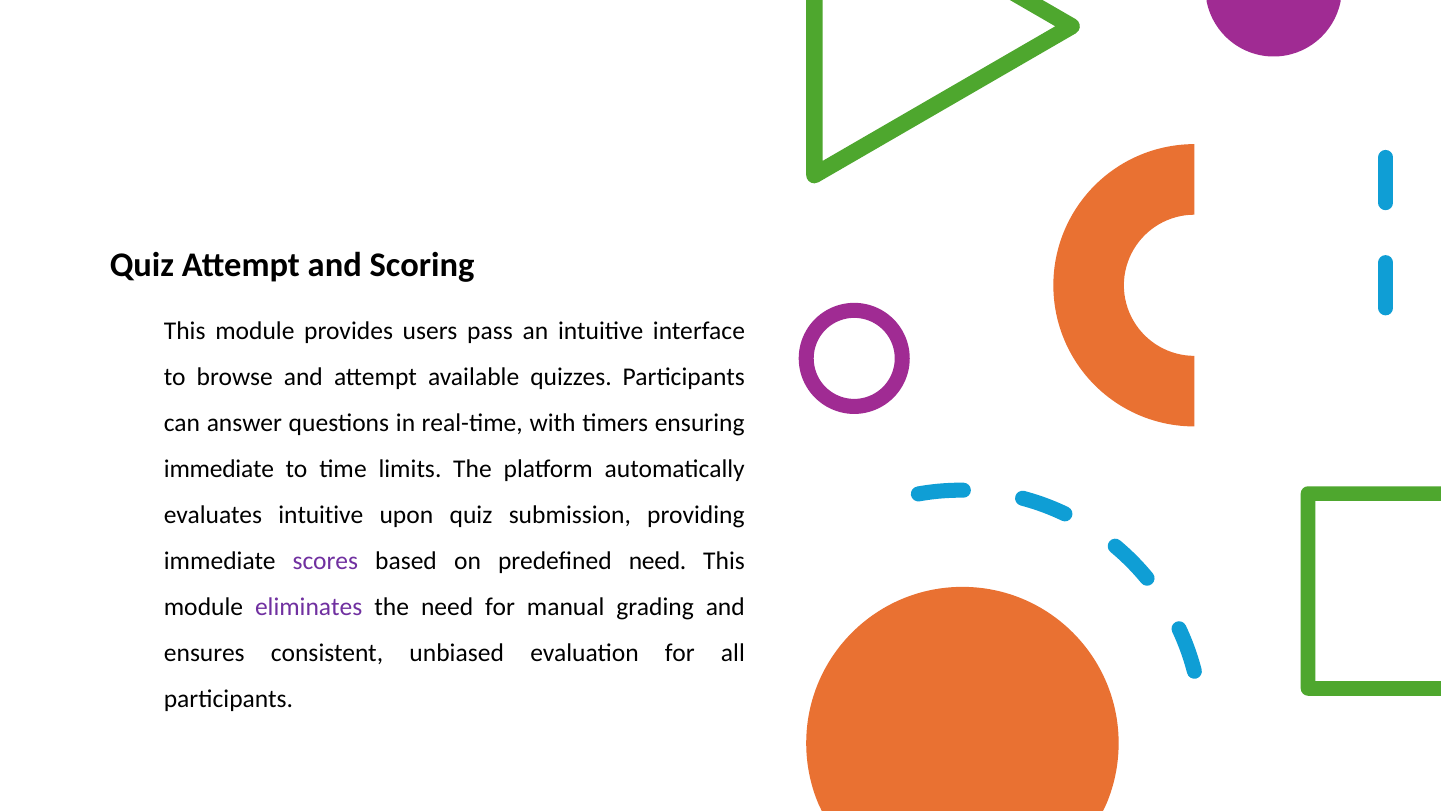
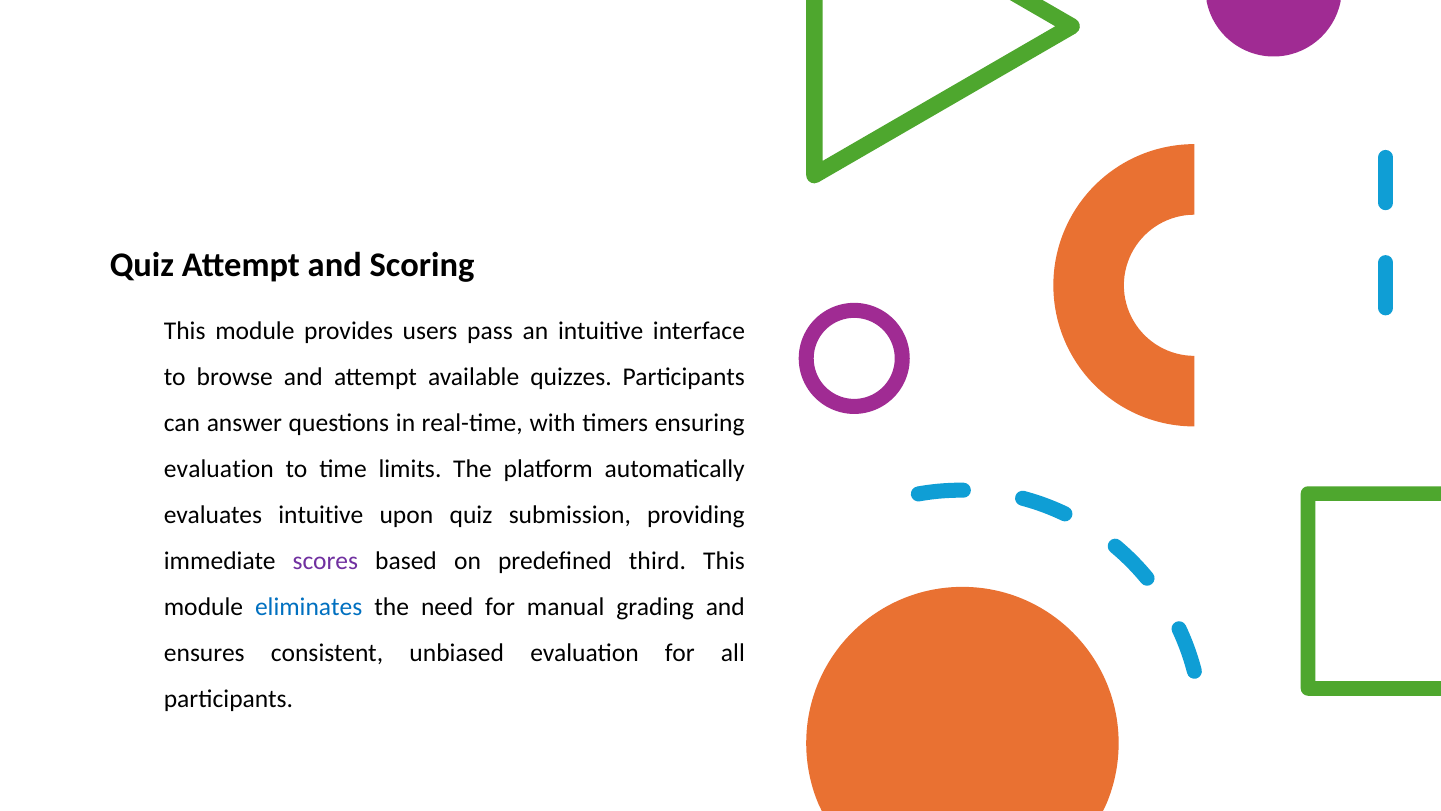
immediate at (219, 469): immediate -> evaluation
predefined need: need -> third
eliminates colour: purple -> blue
